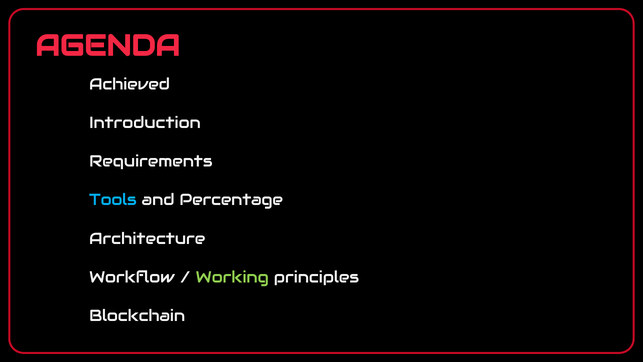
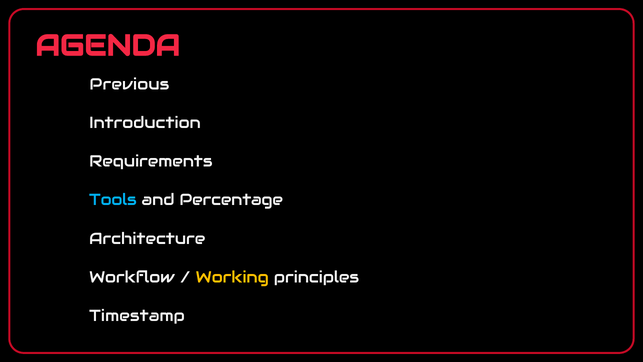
Achieved: Achieved -> Previous
Working colour: light green -> yellow
Blockchain: Blockchain -> Timestamp
